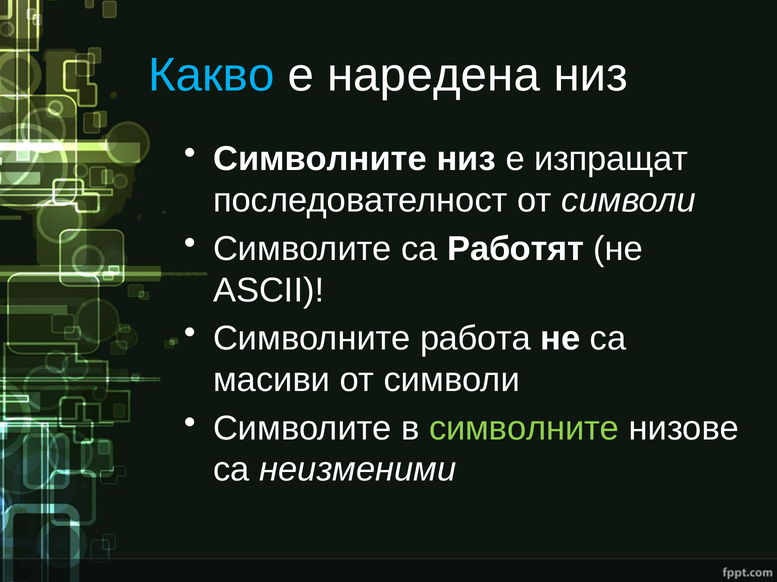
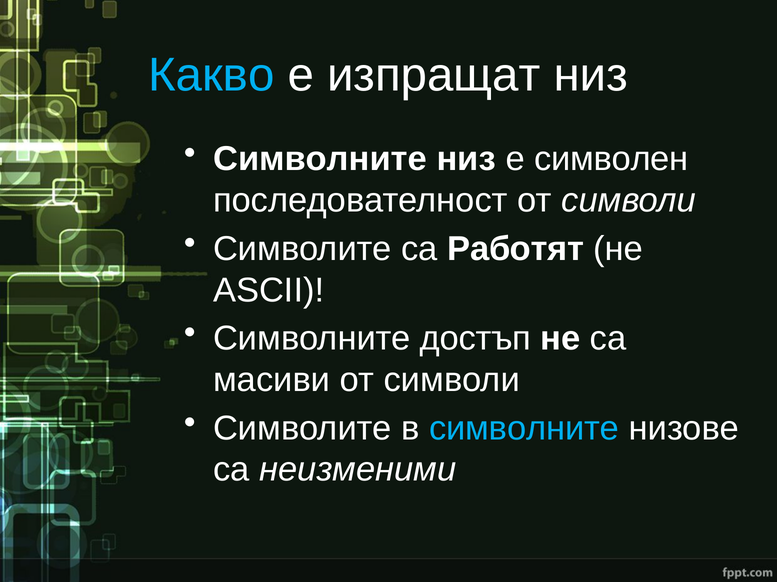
наредена: наредена -> изпращат
изпращат: изпращат -> символен
работа: работа -> достъп
символните at (524, 429) colour: light green -> light blue
